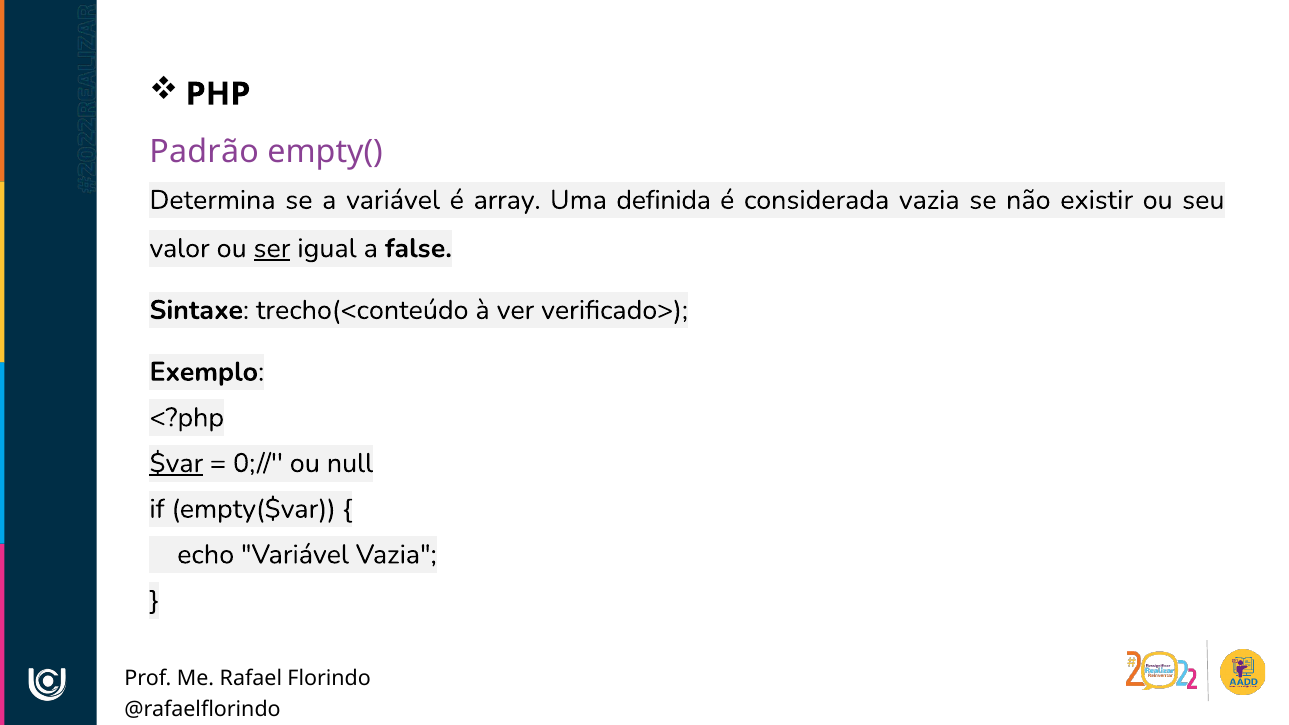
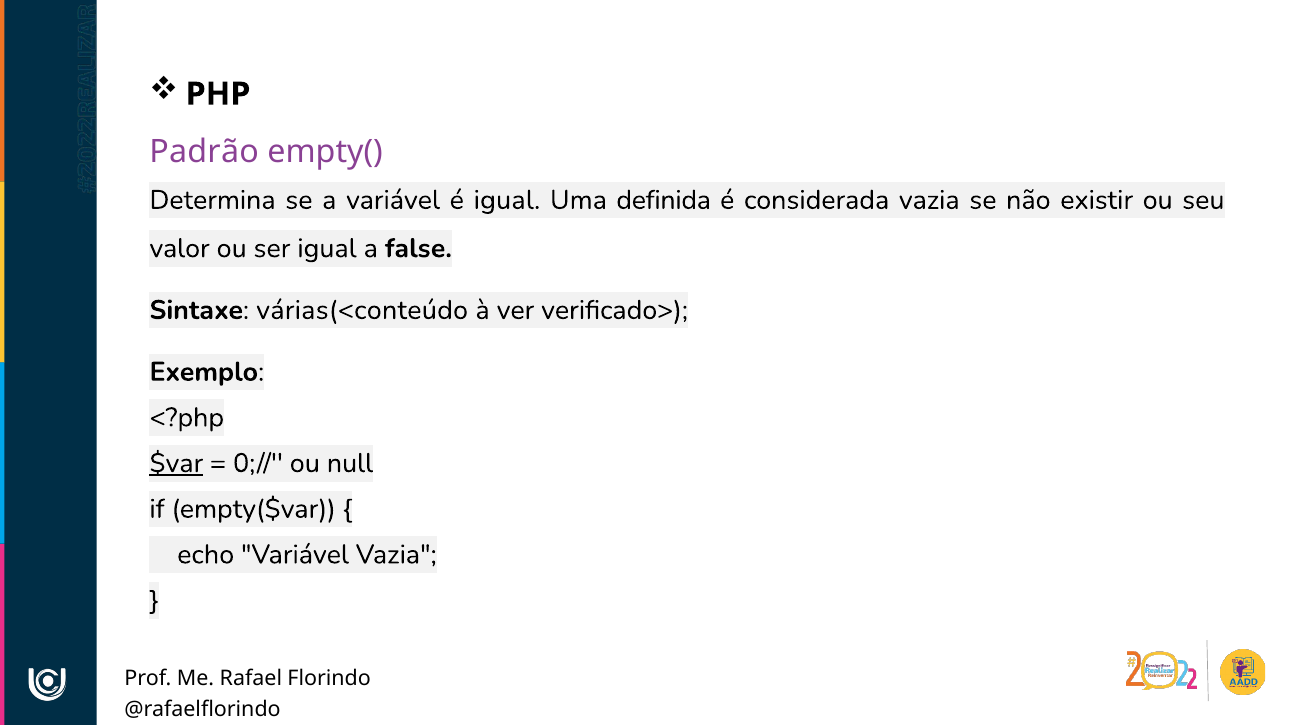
é array: array -> igual
ser underline: present -> none
trecho(<conteúdo: trecho(<conteúdo -> várias(<conteúdo
